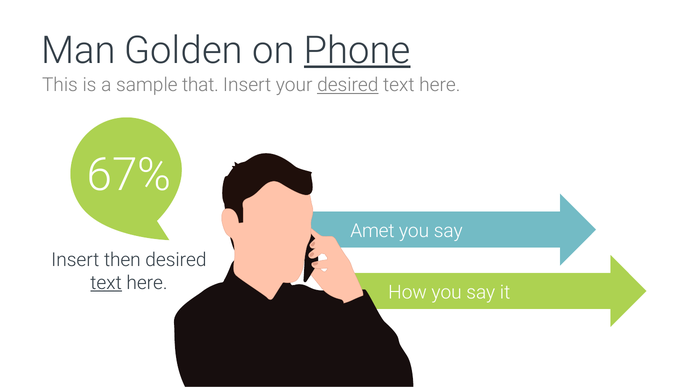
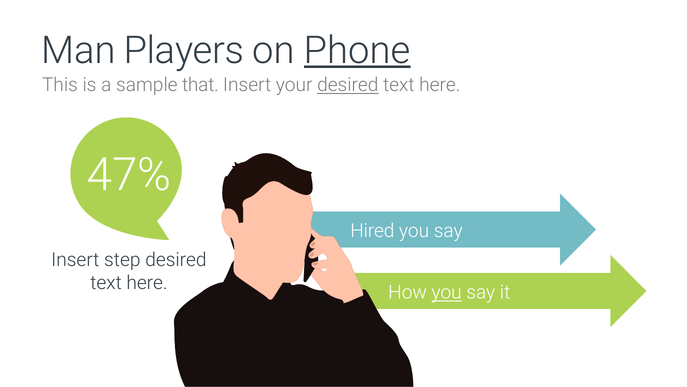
Golden: Golden -> Players
67%: 67% -> 47%
Amet: Amet -> Hired
then: then -> step
text at (106, 282) underline: present -> none
you at (447, 292) underline: none -> present
